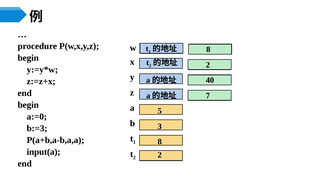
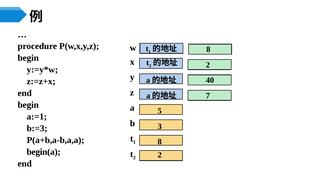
a:=0: a:=0 -> a:=1
input(a: input(a -> begin(a
